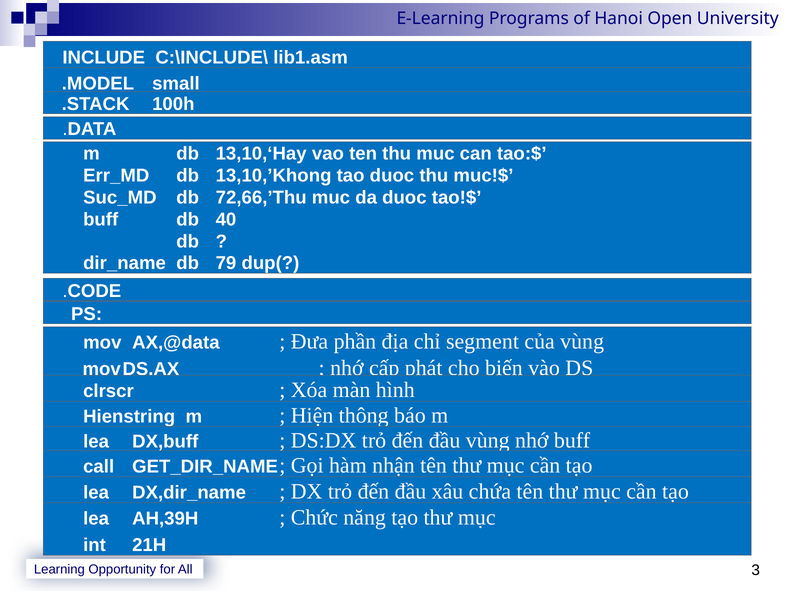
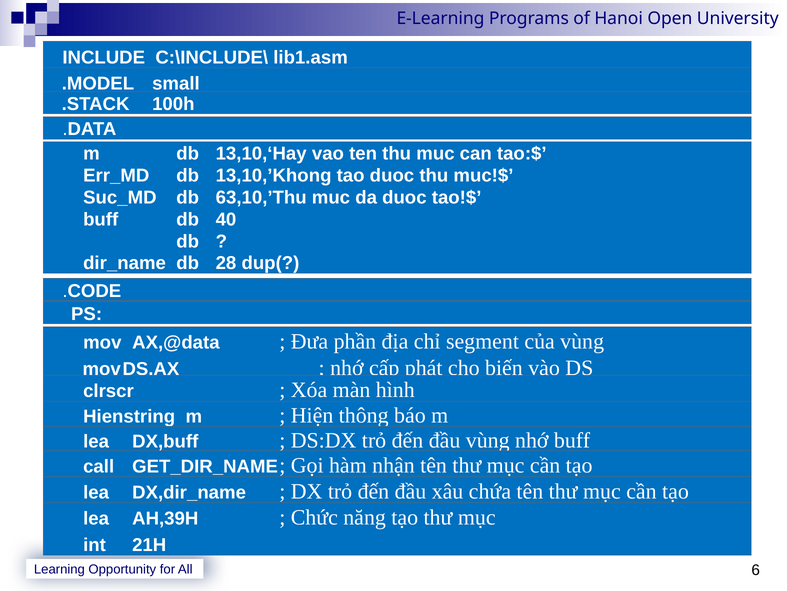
72,66,’Thu: 72,66,’Thu -> 63,10,’Thu
79: 79 -> 28
3: 3 -> 6
